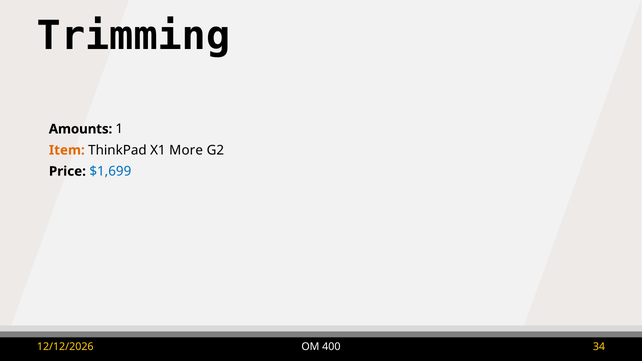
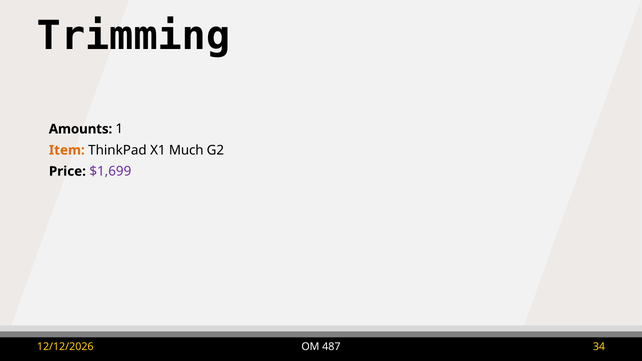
More: More -> Much
$1,699 colour: blue -> purple
400: 400 -> 487
